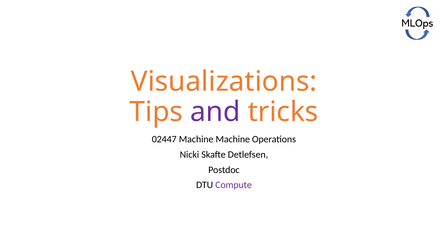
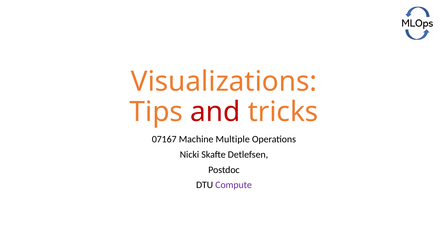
and colour: purple -> red
02447: 02447 -> 07167
Machine Machine: Machine -> Multiple
